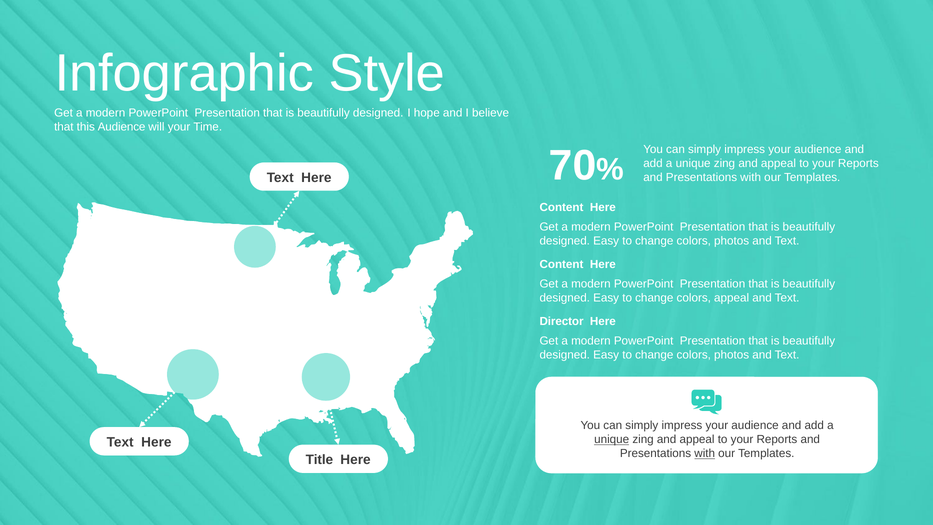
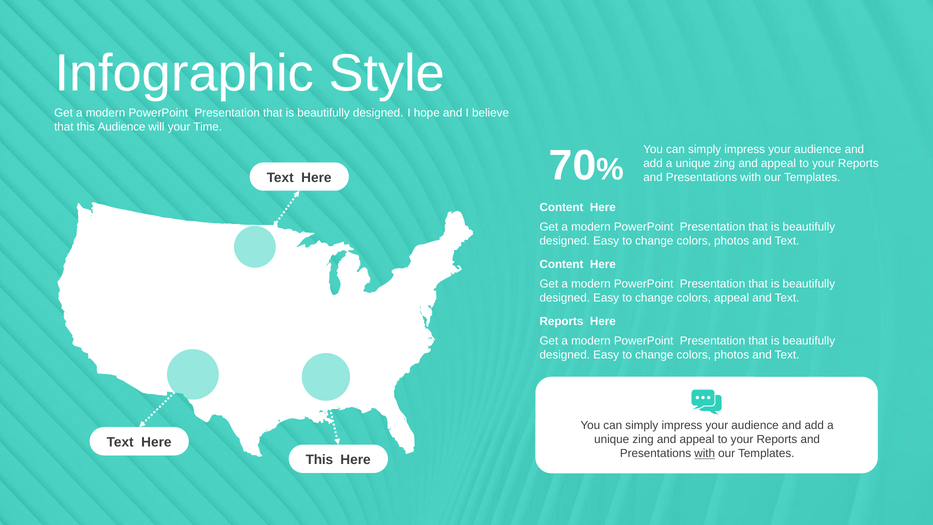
Director at (562, 321): Director -> Reports
unique at (612, 439) underline: present -> none
Title at (319, 460): Title -> This
